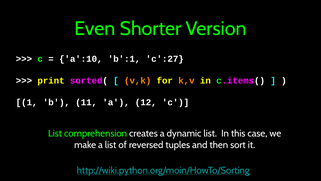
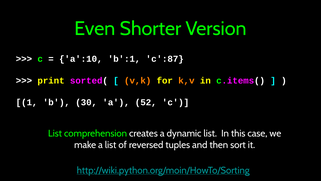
c':27: c':27 -> c':87
11: 11 -> 30
12: 12 -> 52
